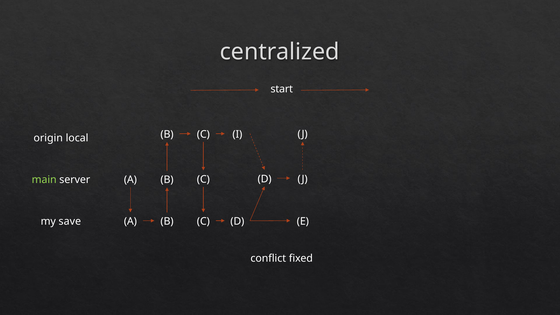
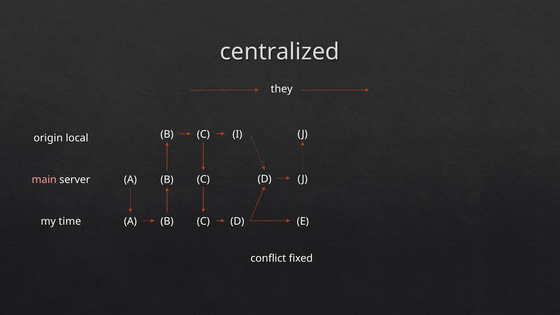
start: start -> they
main colour: light green -> pink
save: save -> time
